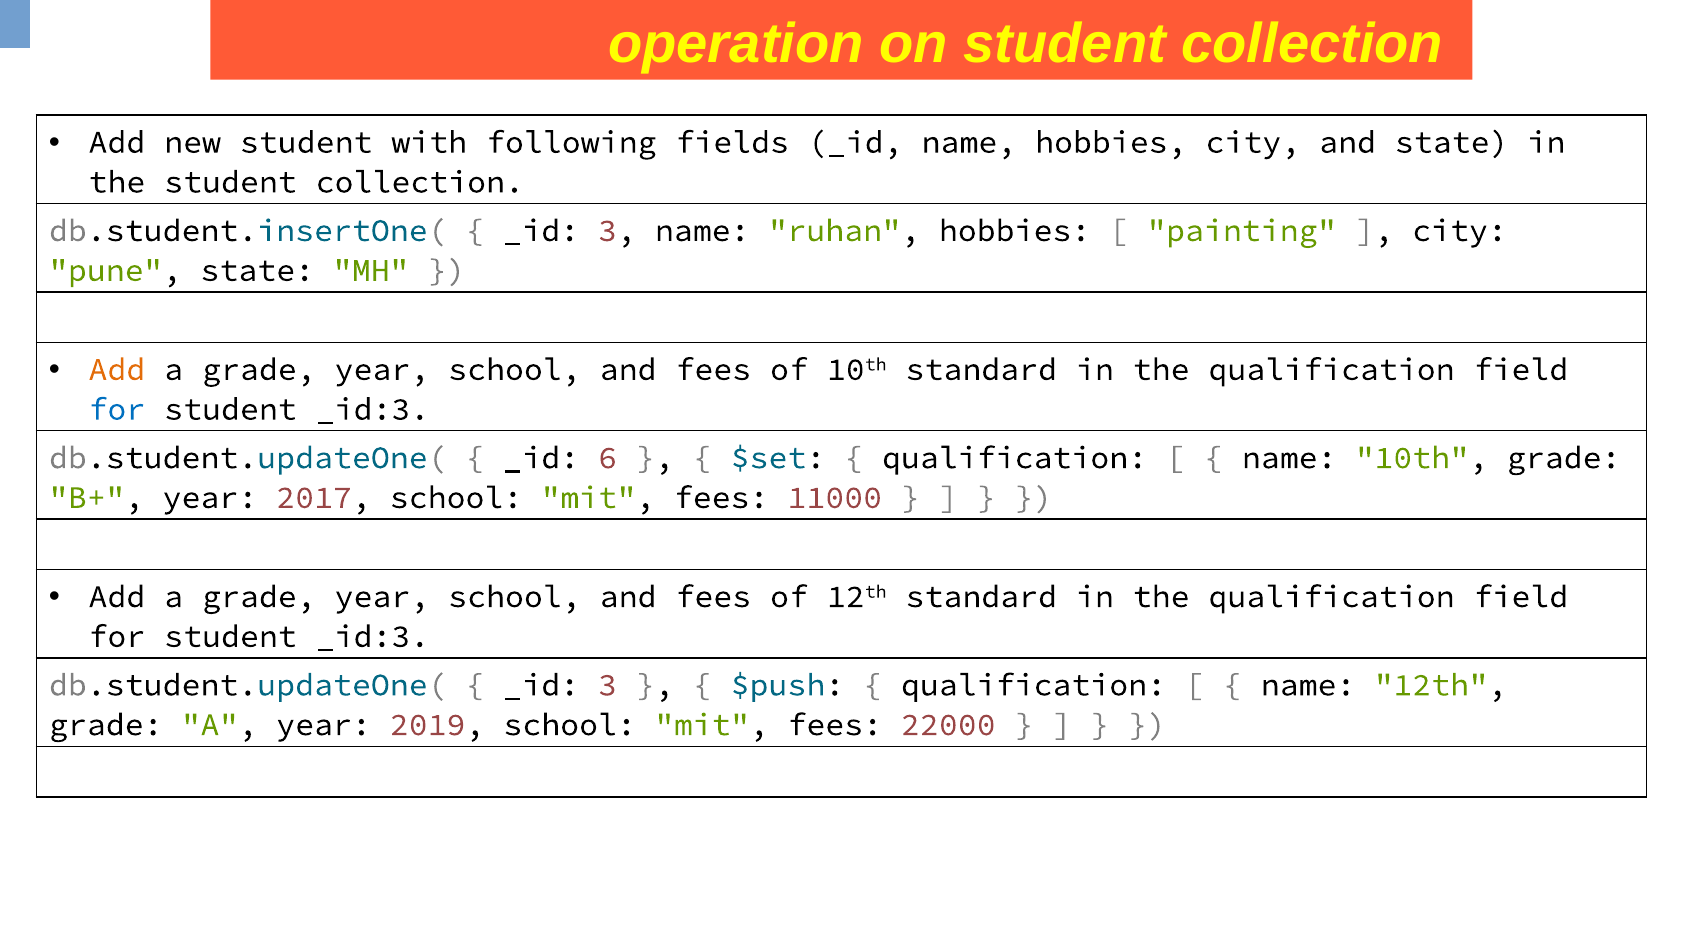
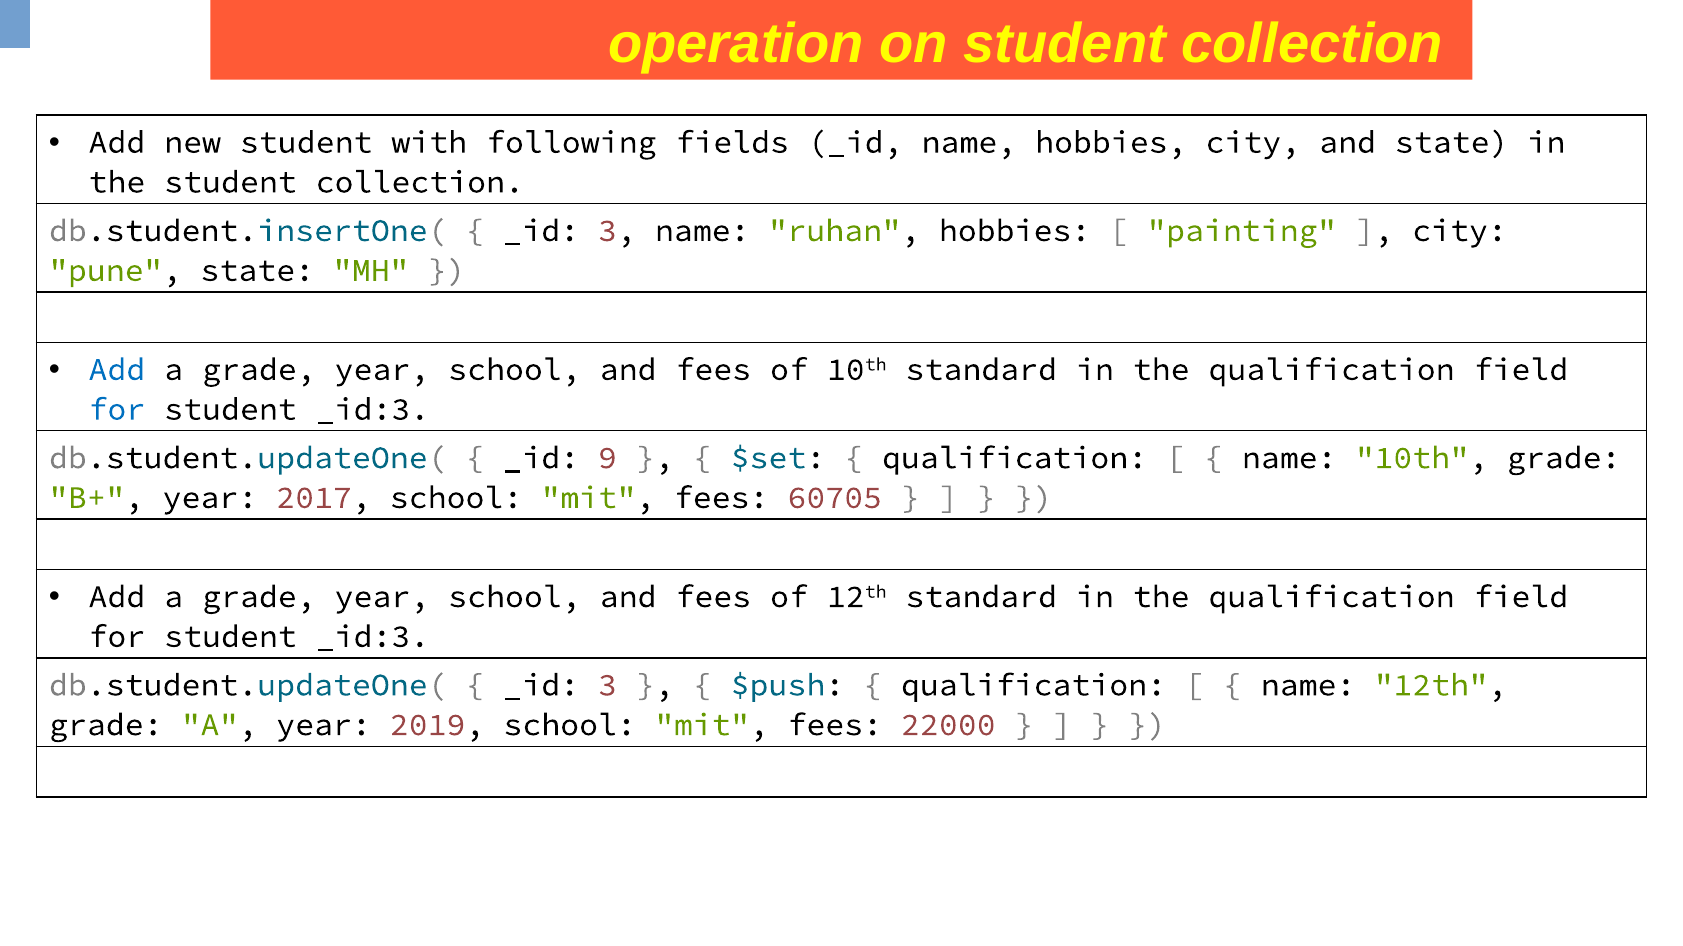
Add at (117, 370) colour: orange -> blue
6: 6 -> 9
11000: 11000 -> 60705
